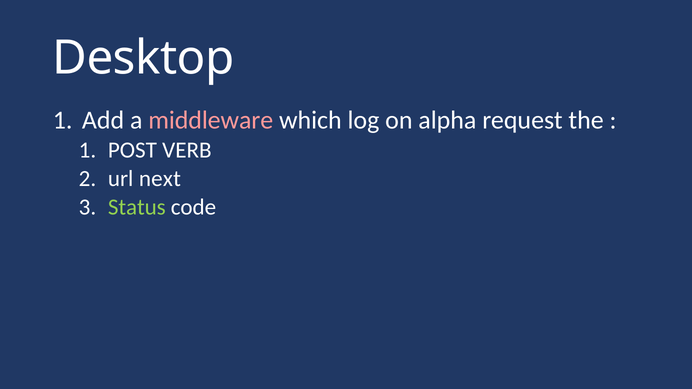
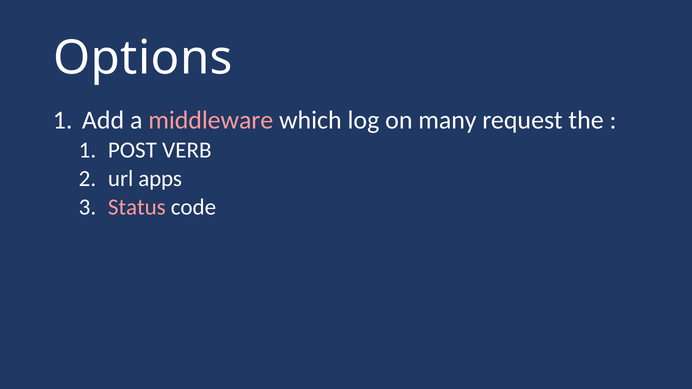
Desktop: Desktop -> Options
alpha: alpha -> many
next: next -> apps
Status colour: light green -> pink
